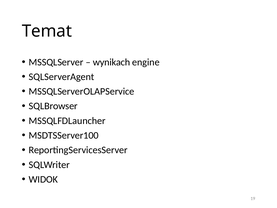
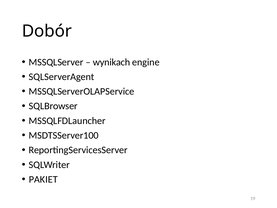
Temat: Temat -> Dobór
WIDOK: WIDOK -> PAKIET
